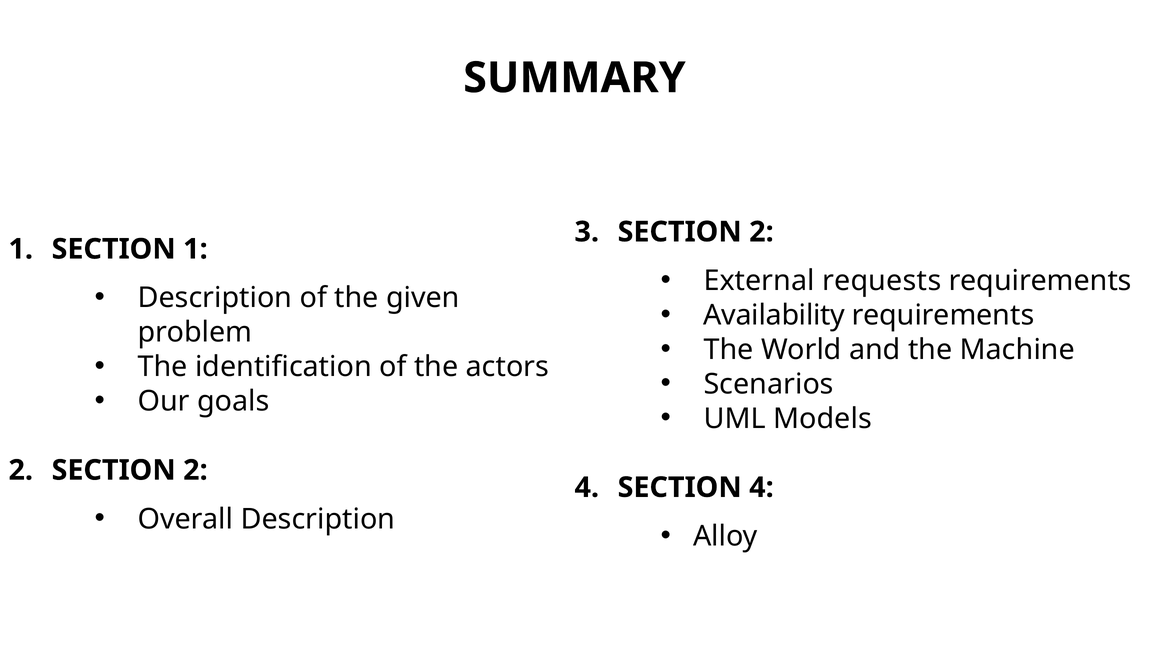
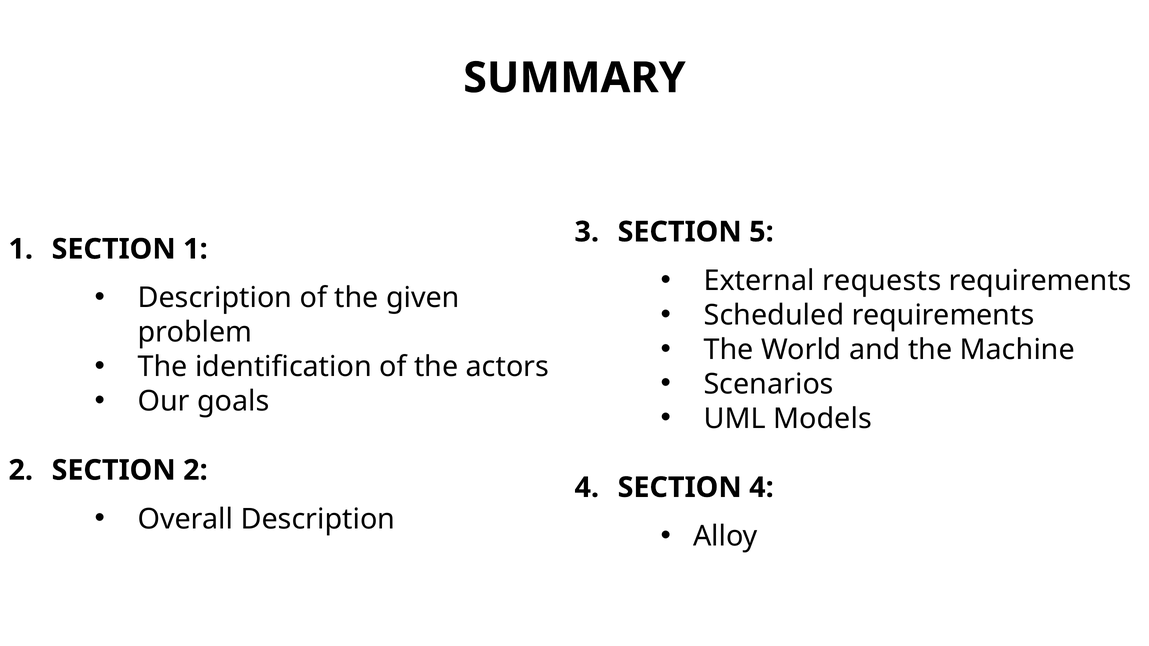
3 SECTION 2: 2 -> 5
Availability: Availability -> Scheduled
